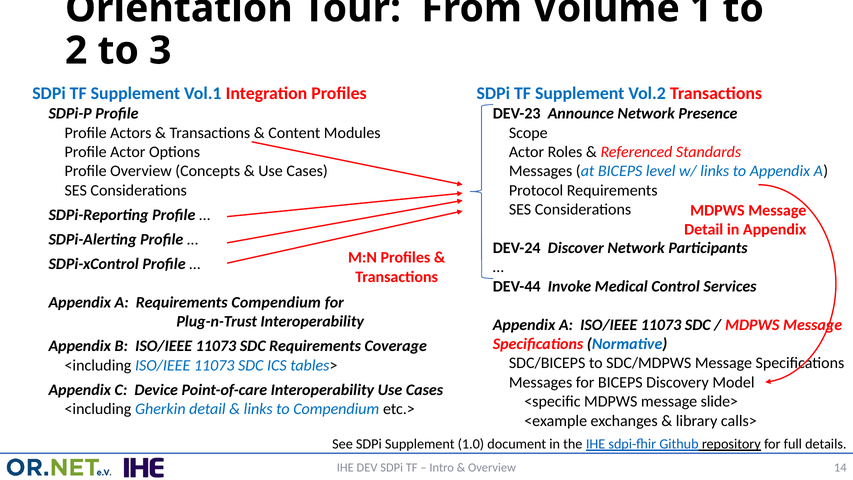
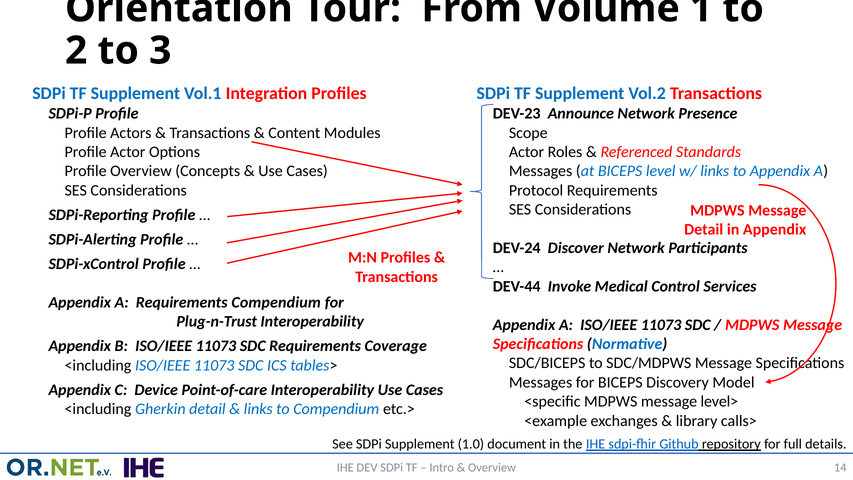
slide>: slide> -> level>
